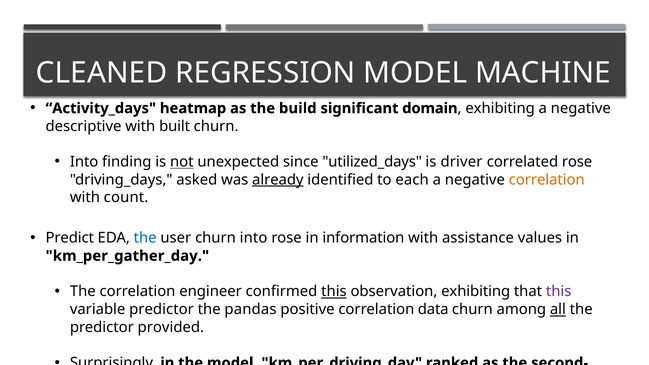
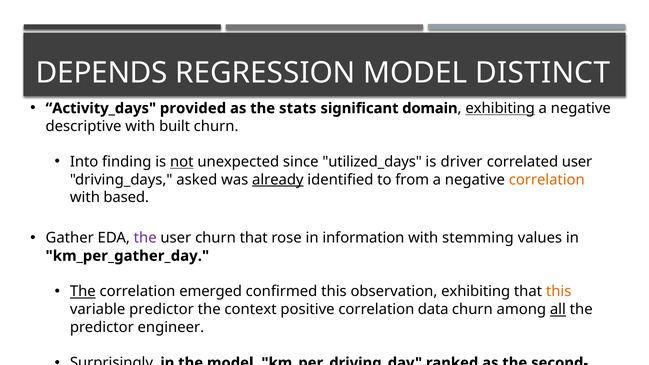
CLEANED: CLEANED -> DEPENDS
MACHINE: MACHINE -> DISTINCT
heatmap: heatmap -> provided
build: build -> stats
exhibiting at (500, 108) underline: none -> present
correlated rose: rose -> user
each: each -> from
count: count -> based
Predict: Predict -> Gather
the at (145, 238) colour: blue -> purple
churn into: into -> that
assistance: assistance -> stemming
The at (83, 292) underline: none -> present
engineer: engineer -> emerged
this at (334, 292) underline: present -> none
this at (559, 292) colour: purple -> orange
pandas: pandas -> context
provided: provided -> engineer
